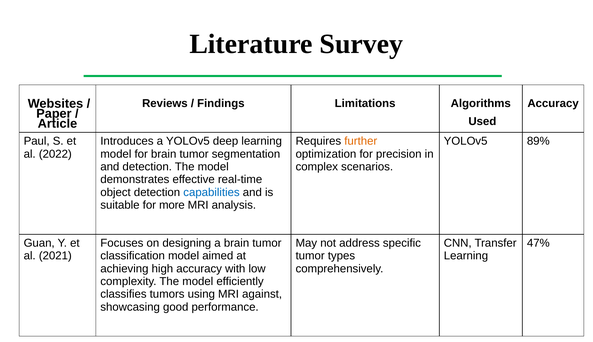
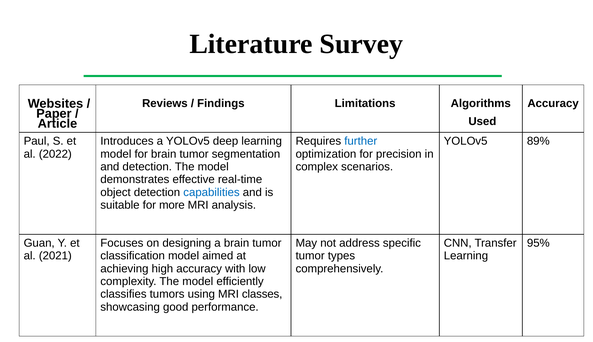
further colour: orange -> blue
47%: 47% -> 95%
against: against -> classes
